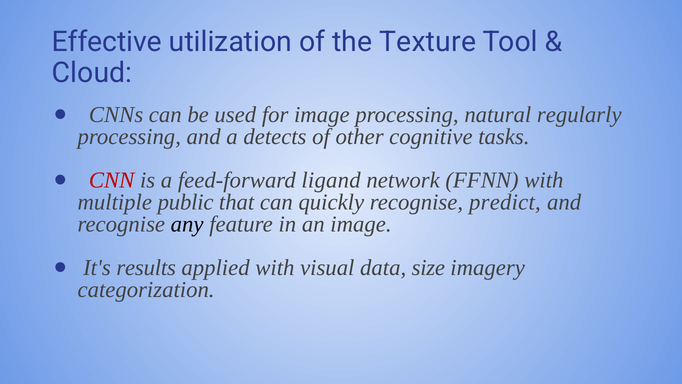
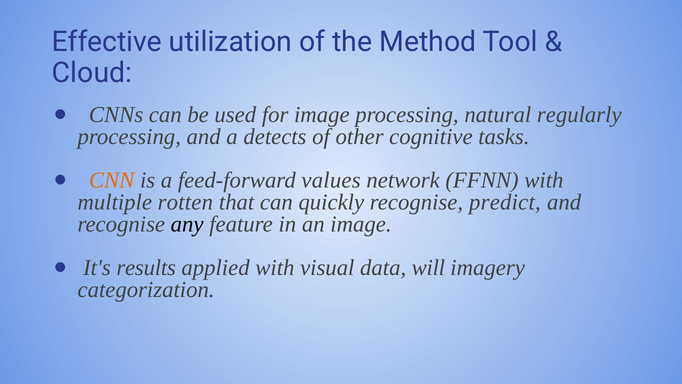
Texture: Texture -> Method
CNN colour: red -> orange
ligand: ligand -> values
public: public -> rotten
size: size -> will
